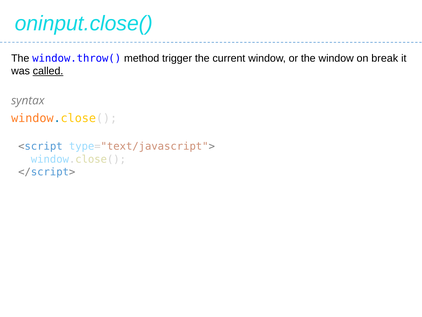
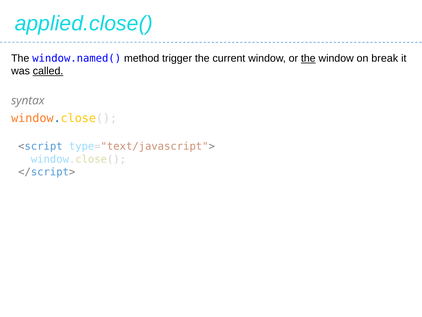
oninput.close(: oninput.close( -> applied.close(
window.throw(: window.throw( -> window.named(
the at (308, 58) underline: none -> present
